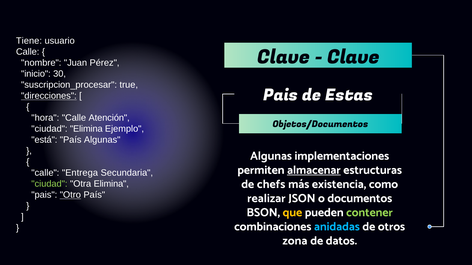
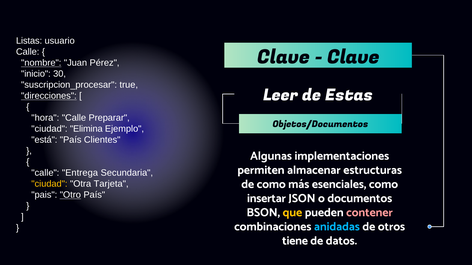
Tiene: Tiene -> Listas
nombre underline: none -> present
Pais at (281, 95): Pais -> Leer
Atención: Atención -> Preparar
País Algunas: Algunas -> Clientes
almacenar underline: present -> none
ciudad at (49, 184) colour: light green -> yellow
Otra Elimina: Elimina -> Tarjeta
de chefs: chefs -> como
existencia: existencia -> esenciales
realizar: realizar -> insertar
contener colour: light green -> pink
zona: zona -> tiene
